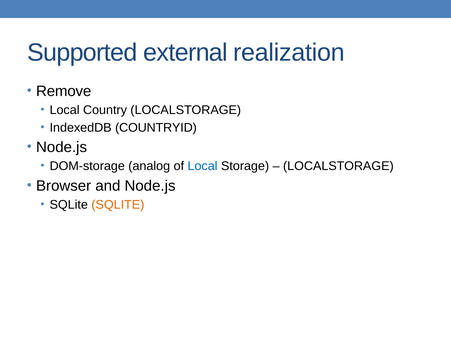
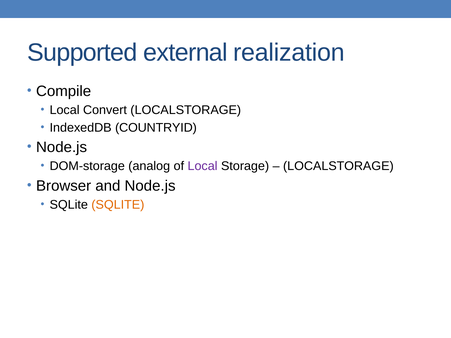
Remove: Remove -> Compile
Country: Country -> Convert
Local at (203, 166) colour: blue -> purple
